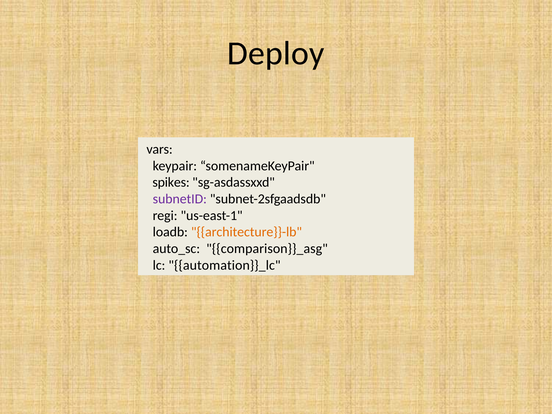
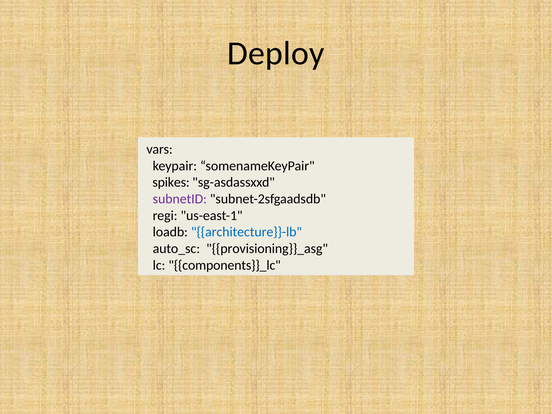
architecture}}-lb colour: orange -> blue
comparison}}_asg: comparison}}_asg -> provisioning}}_asg
automation}}_lc: automation}}_lc -> components}}_lc
